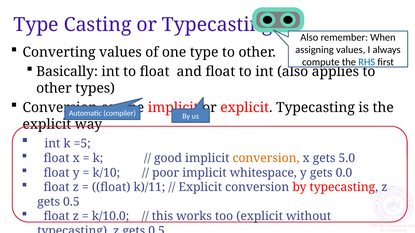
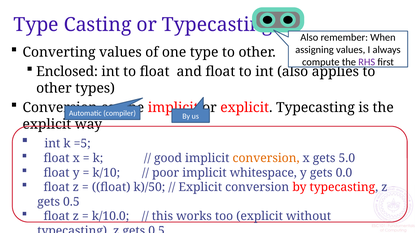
RHS colour: blue -> purple
Basically: Basically -> Enclosed
k)/11: k)/11 -> k)/50
